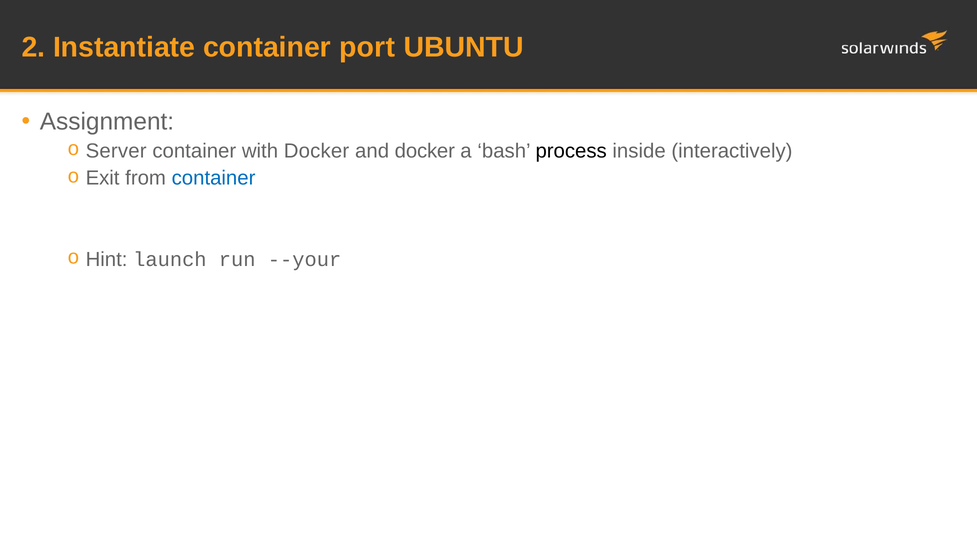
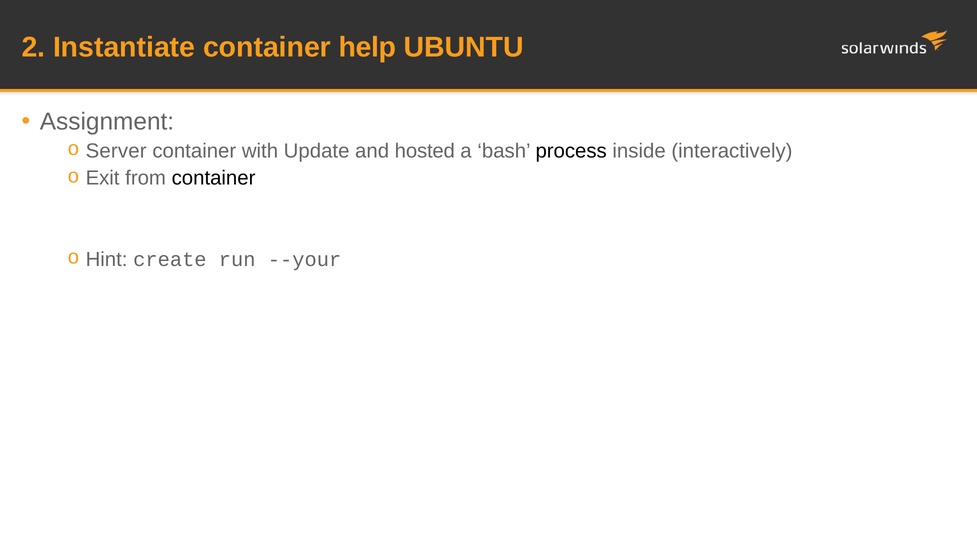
port: port -> help
with Docker: Docker -> Update
and docker: docker -> hosted
container at (214, 178) colour: blue -> black
launch: launch -> create
